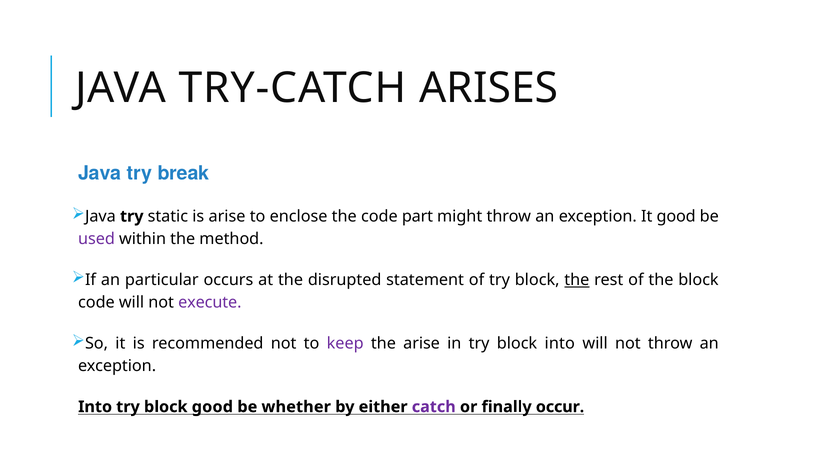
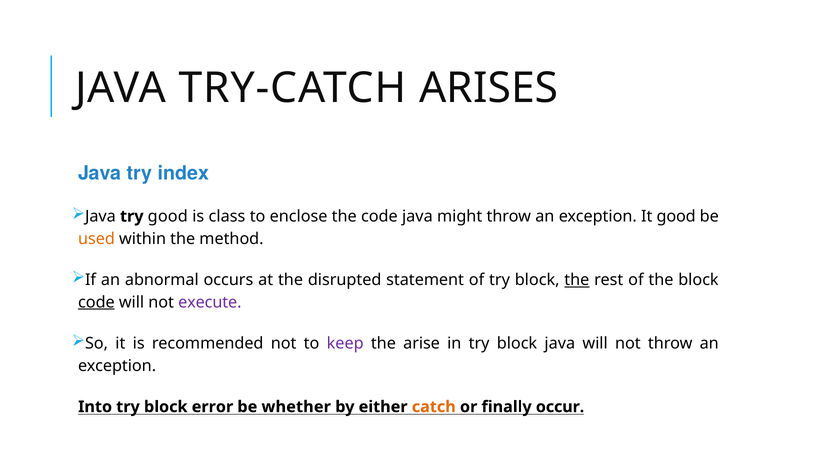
break: break -> index
try static: static -> good
is arise: arise -> class
code part: part -> java
used colour: purple -> orange
particular: particular -> abnormal
code at (96, 302) underline: none -> present
block into: into -> java
block good: good -> error
catch colour: purple -> orange
